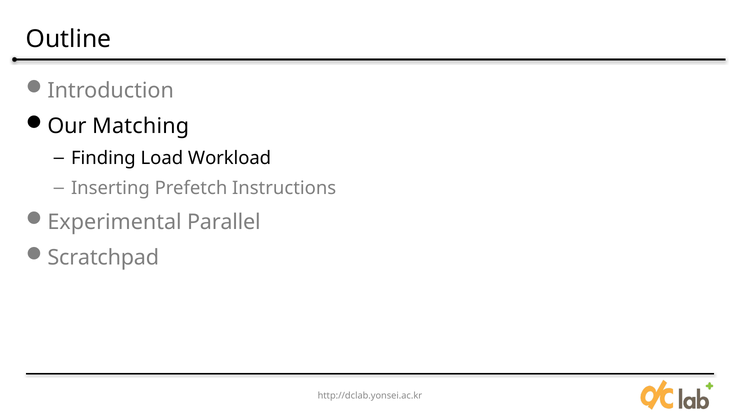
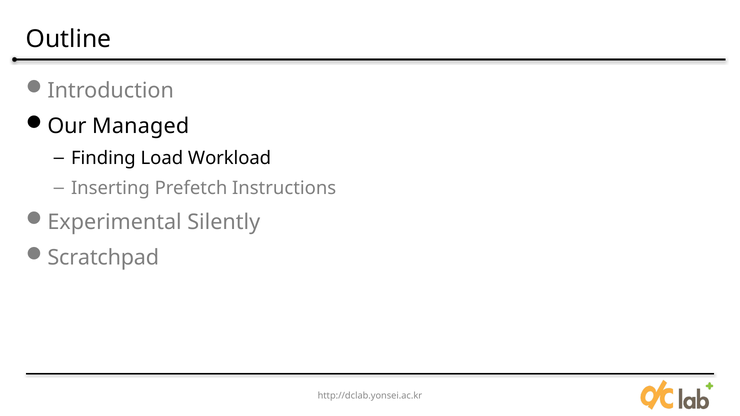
Matching: Matching -> Managed
Parallel: Parallel -> Silently
